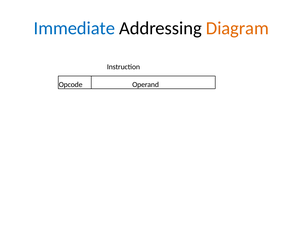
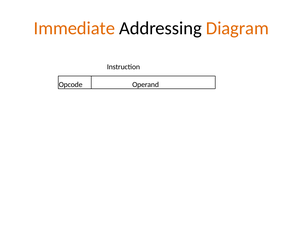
Immediate colour: blue -> orange
